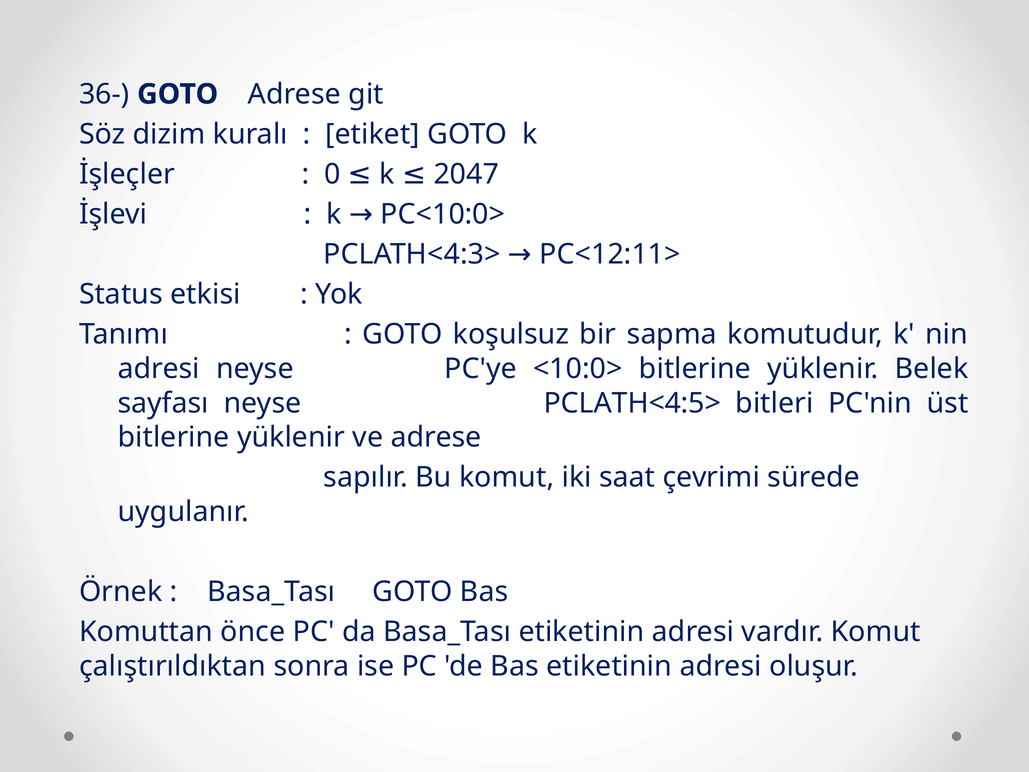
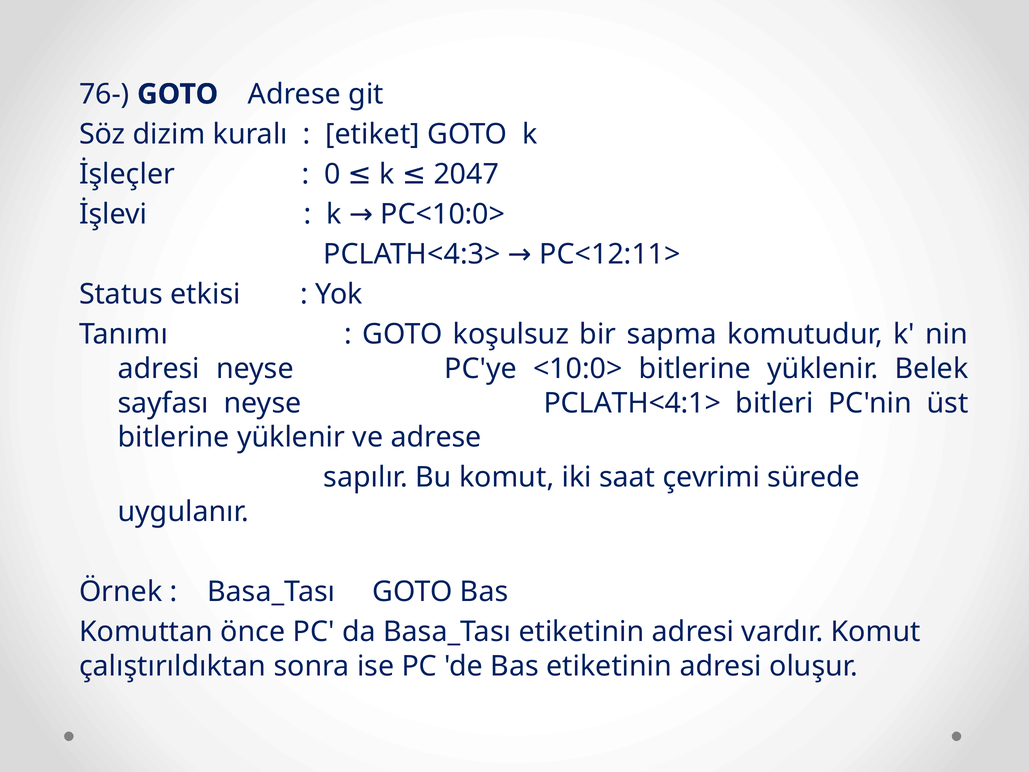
36-: 36- -> 76-
PCLATH<4:5>: PCLATH<4:5> -> PCLATH<4:1>
